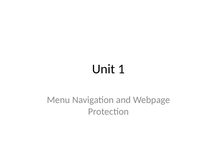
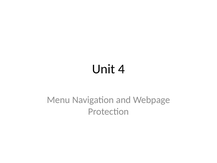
1: 1 -> 4
